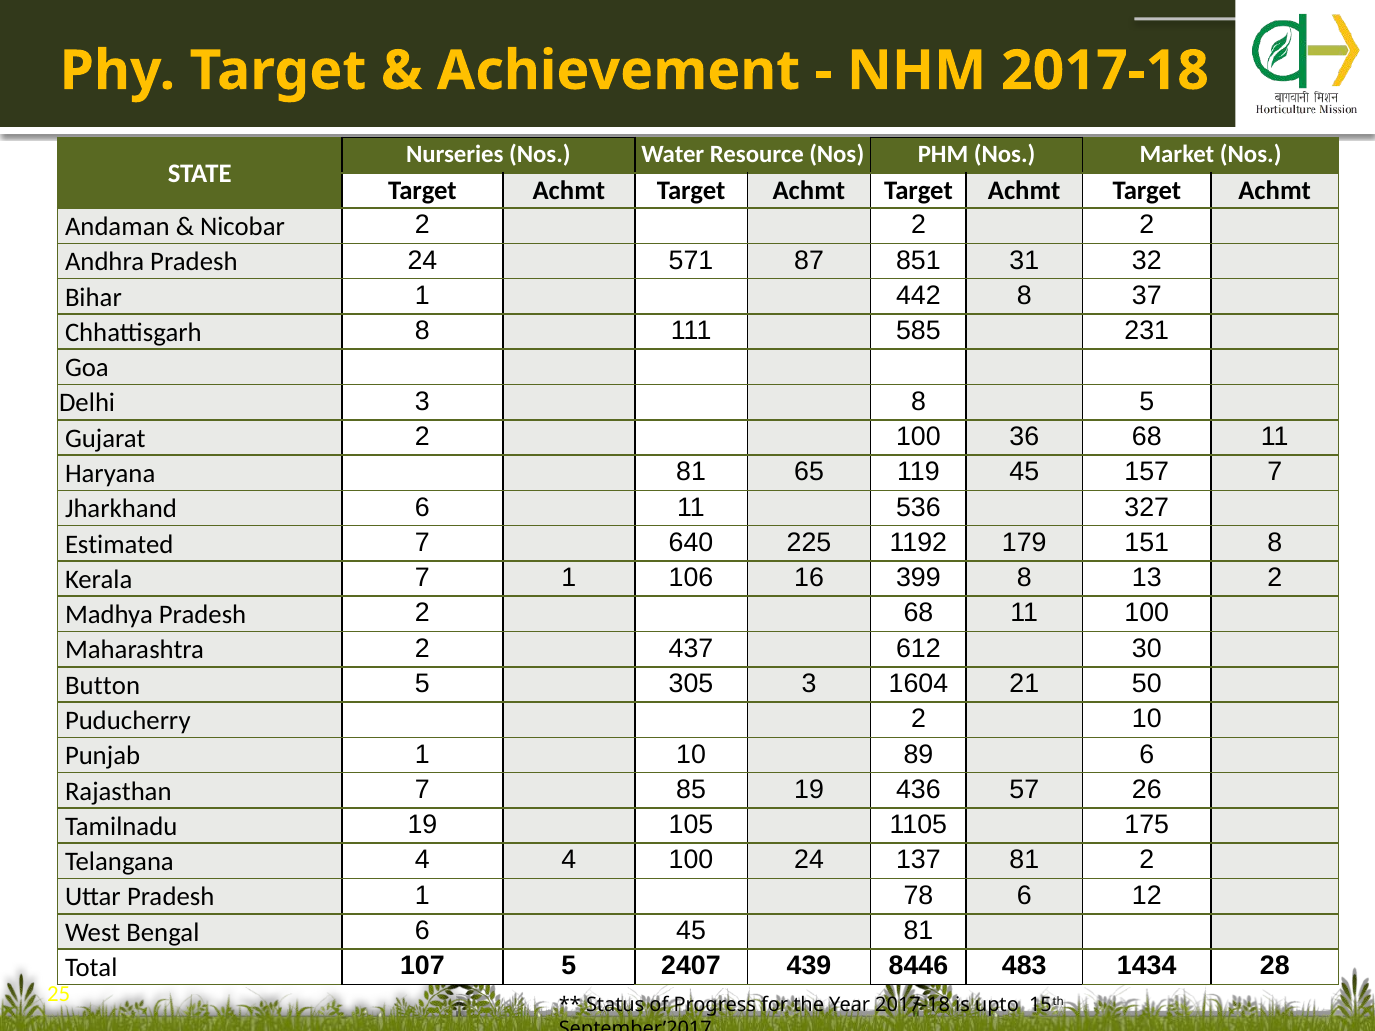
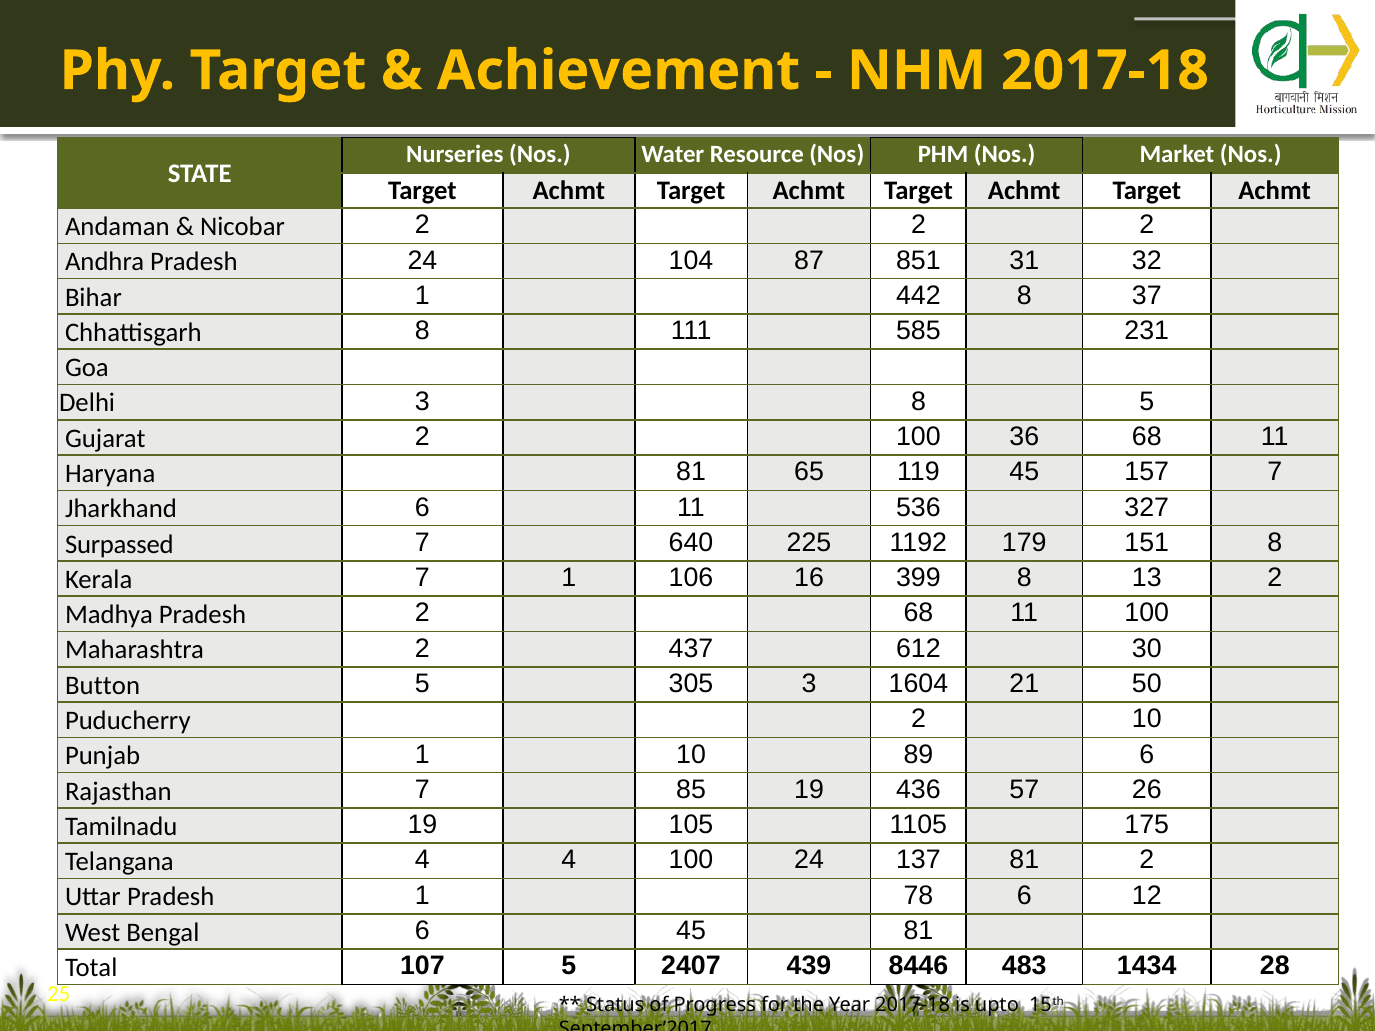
571: 571 -> 104
Estimated: Estimated -> Surpassed
